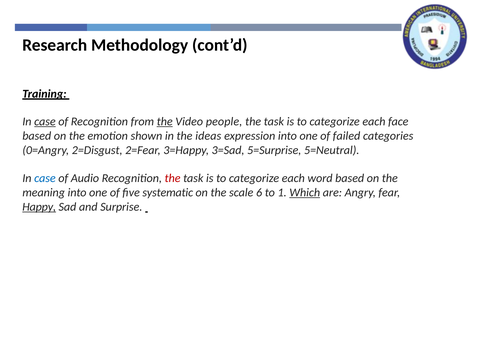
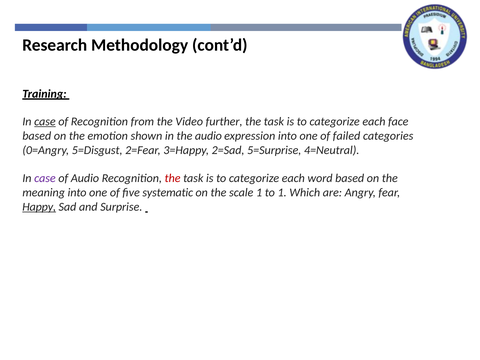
the at (165, 122) underline: present -> none
people: people -> further
the ideas: ideas -> audio
2=Disgust: 2=Disgust -> 5=Disgust
3=Sad: 3=Sad -> 2=Sad
5=Neutral: 5=Neutral -> 4=Neutral
case at (45, 178) colour: blue -> purple
scale 6: 6 -> 1
Which underline: present -> none
